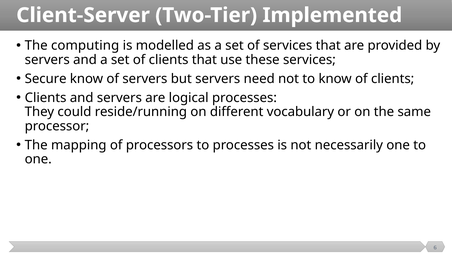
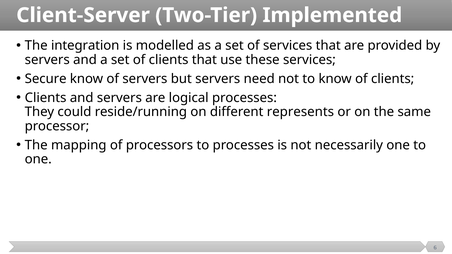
computing: computing -> integration
vocabulary: vocabulary -> represents
